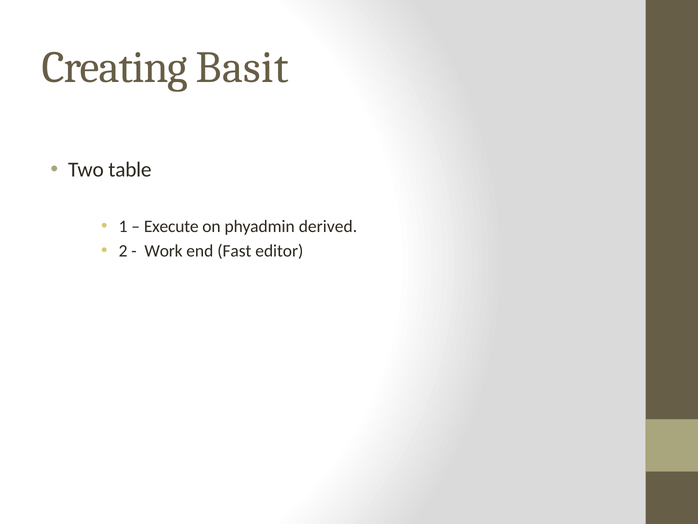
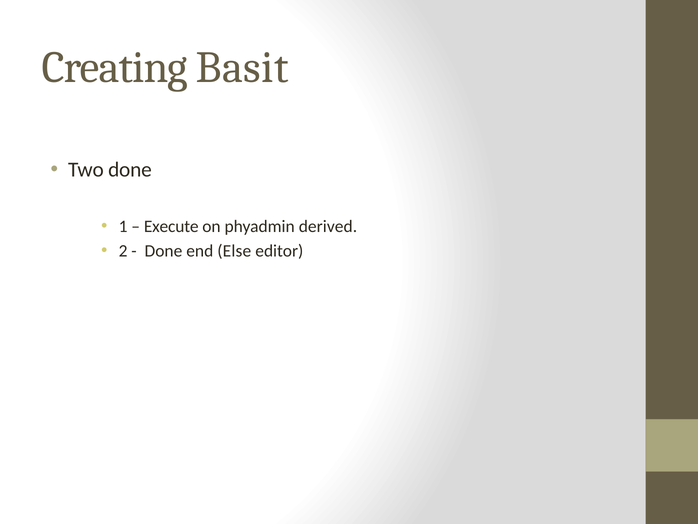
Two table: table -> done
Work at (164, 251): Work -> Done
Fast: Fast -> Else
